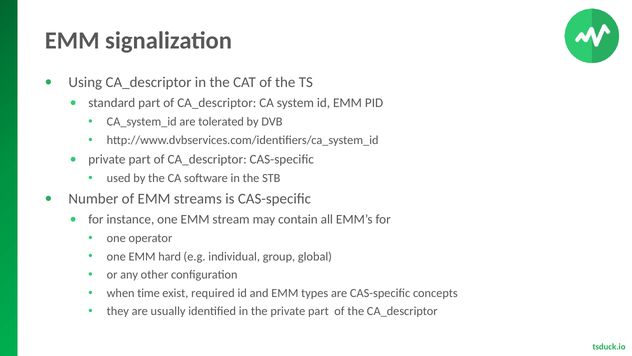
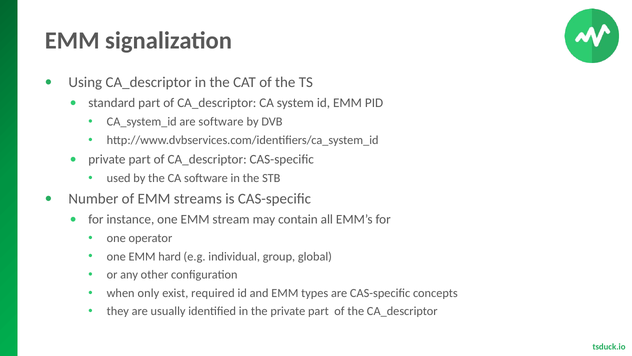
are tolerated: tolerated -> software
time: time -> only
